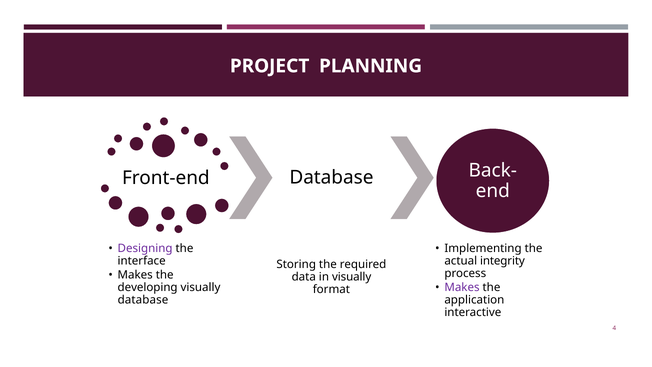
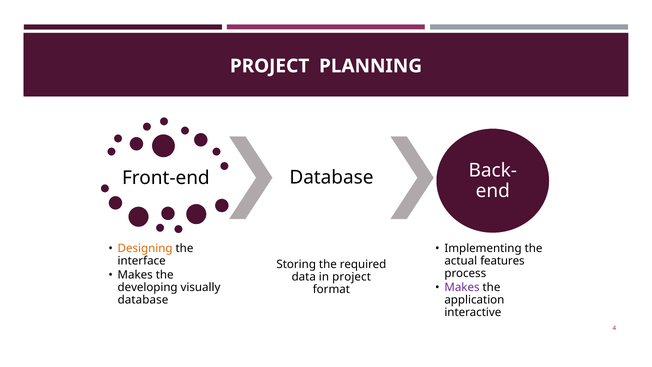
Designing colour: purple -> orange
integrity: integrity -> features
in visually: visually -> project
